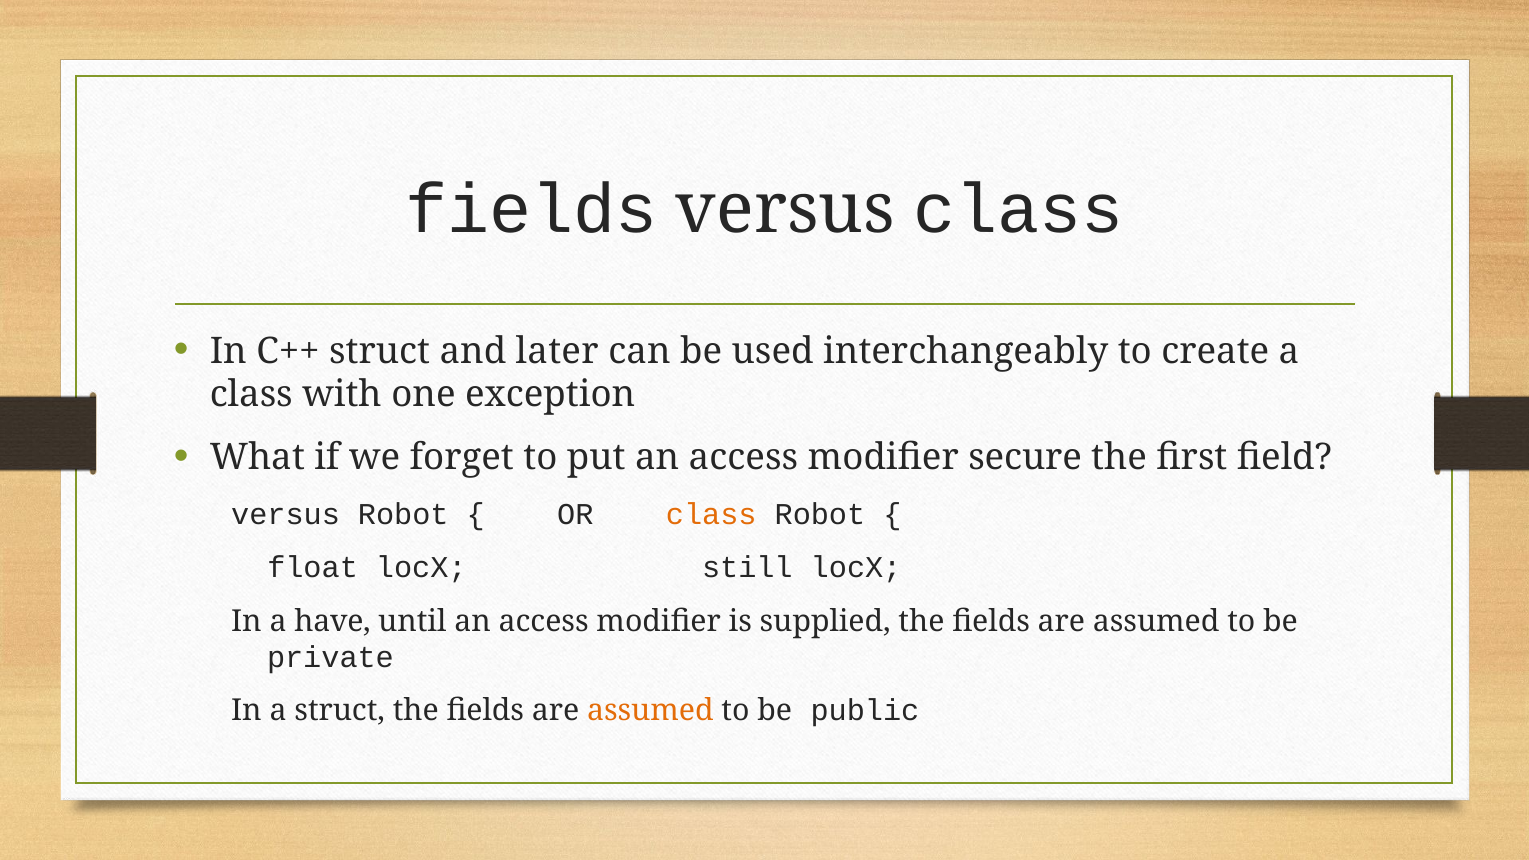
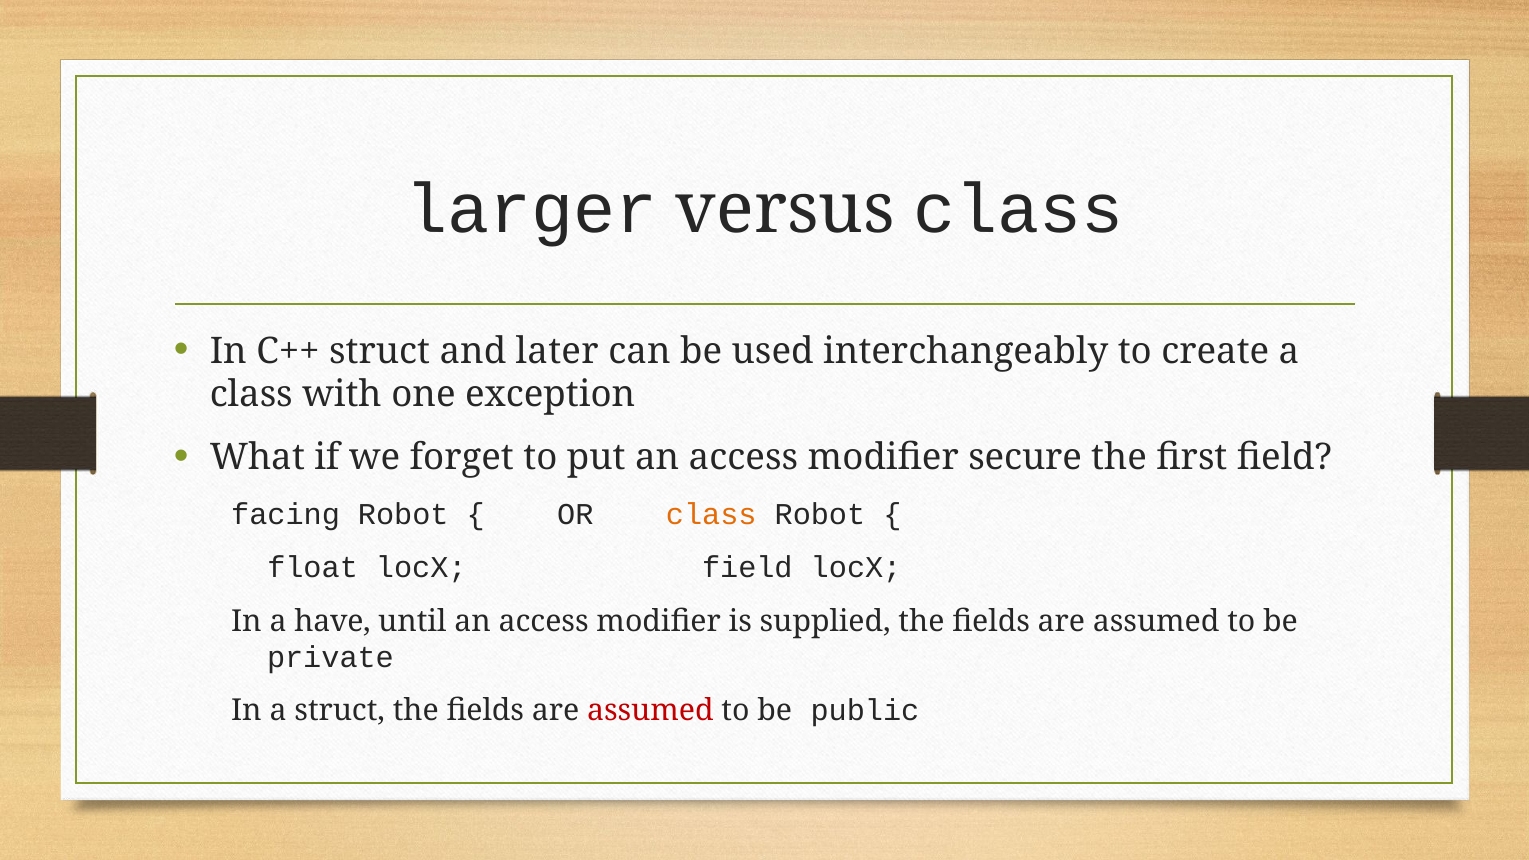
fields at (532, 210): fields -> larger
versus at (286, 514): versus -> facing
locX still: still -> field
assumed at (650, 711) colour: orange -> red
